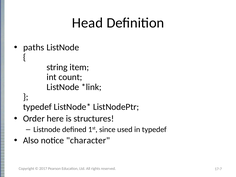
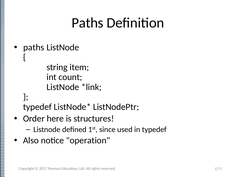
Head at (87, 23): Head -> Paths
character: character -> operation
